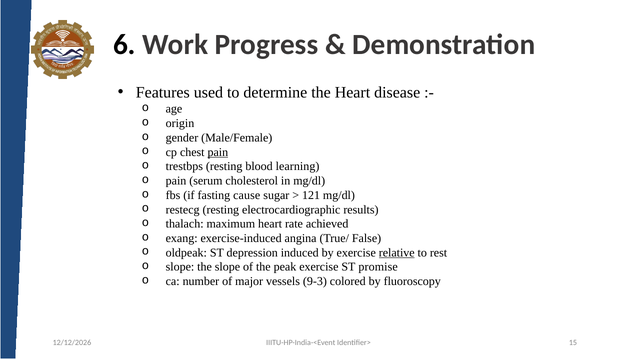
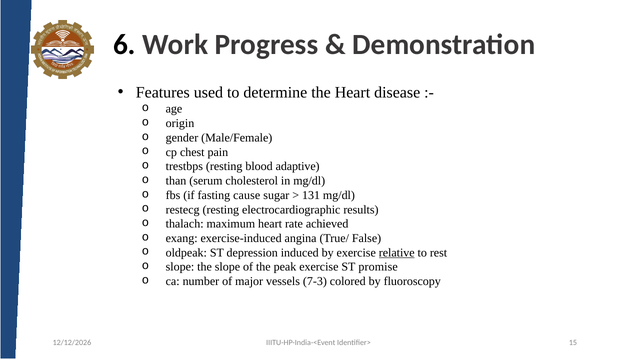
pain at (218, 152) underline: present -> none
learning: learning -> adaptive
pain at (176, 181): pain -> than
121: 121 -> 131
9-3: 9-3 -> 7-3
